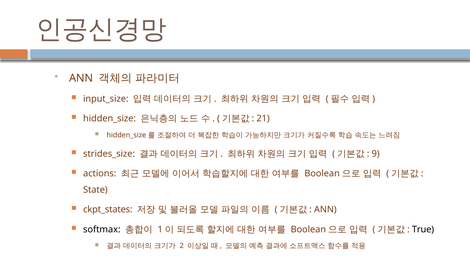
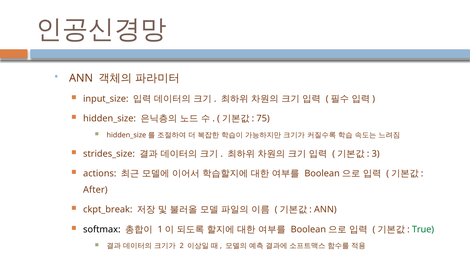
21: 21 -> 75
9: 9 -> 3
State: State -> After
ckpt_states: ckpt_states -> ckpt_break
True colour: black -> green
